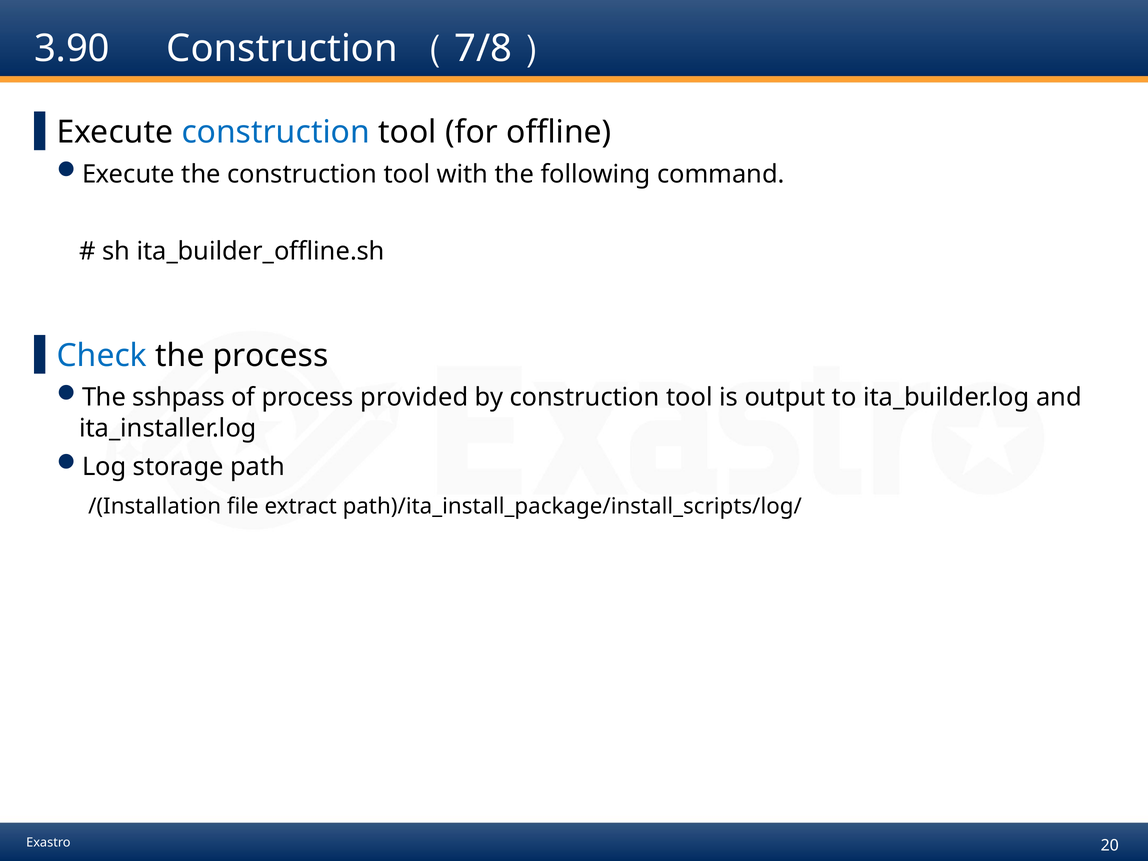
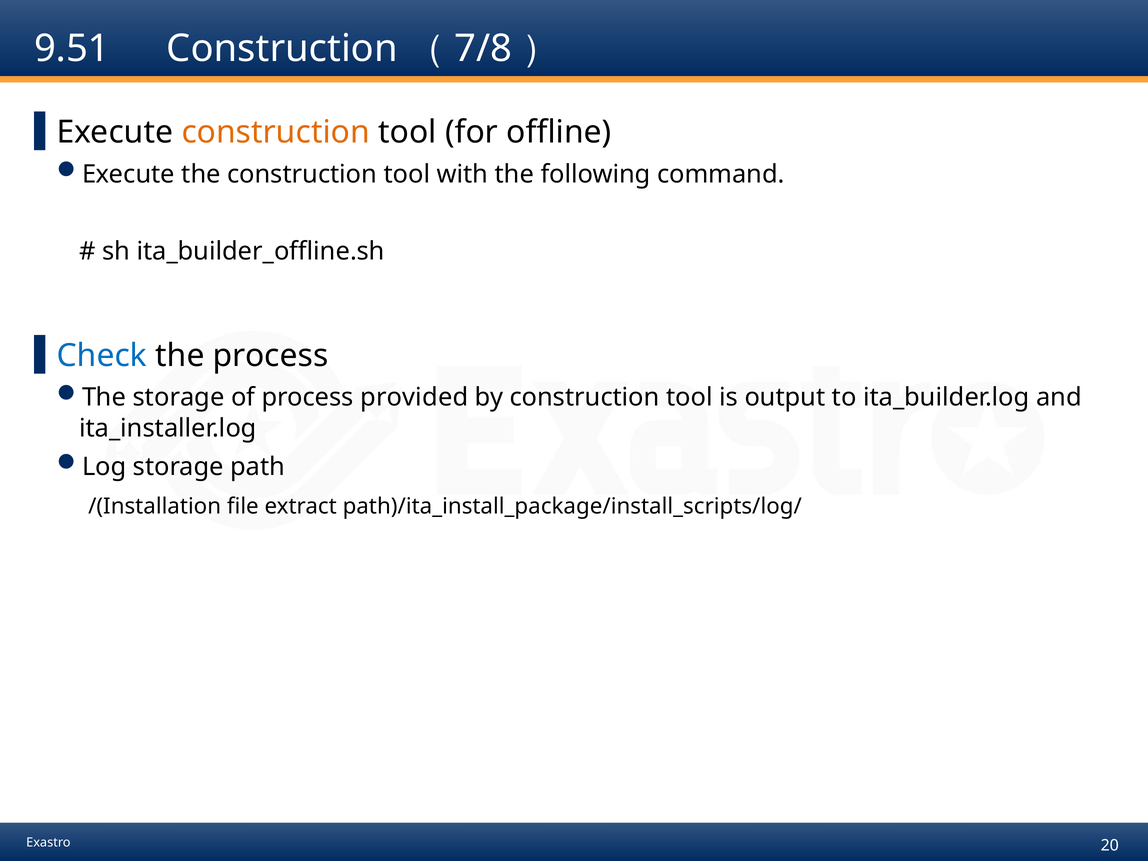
3.90: 3.90 -> 9.51
construction at (276, 132) colour: blue -> orange
The sshpass: sshpass -> storage
